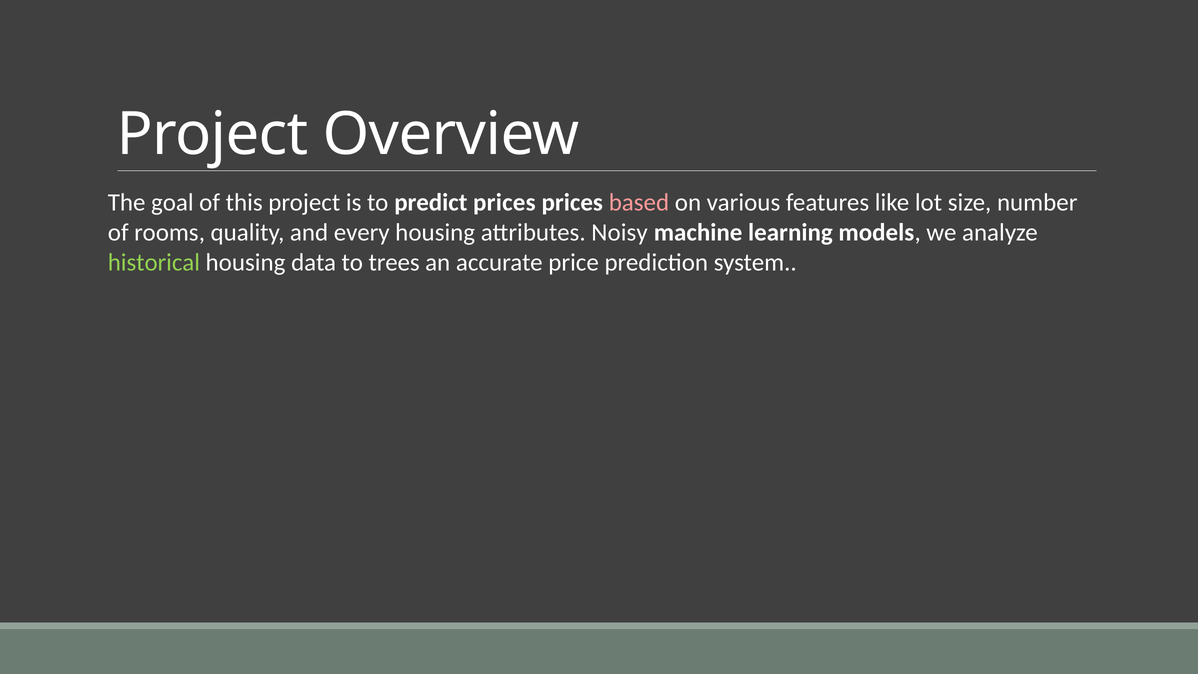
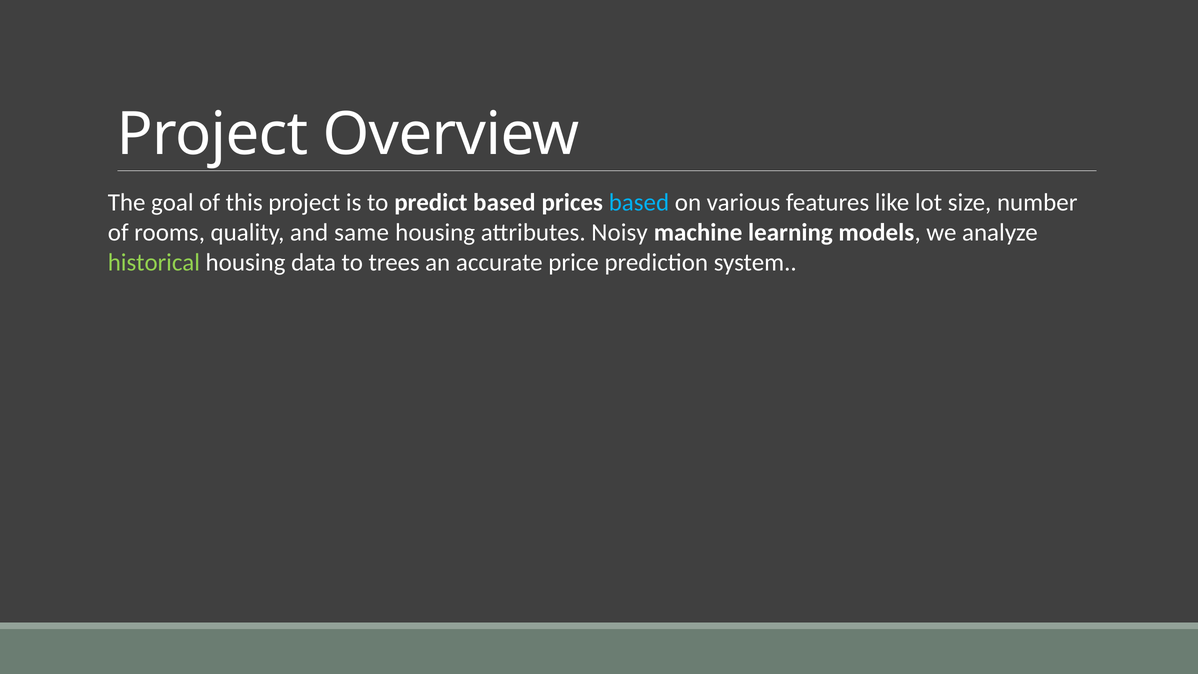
predict prices: prices -> based
based at (639, 203) colour: pink -> light blue
every: every -> same
